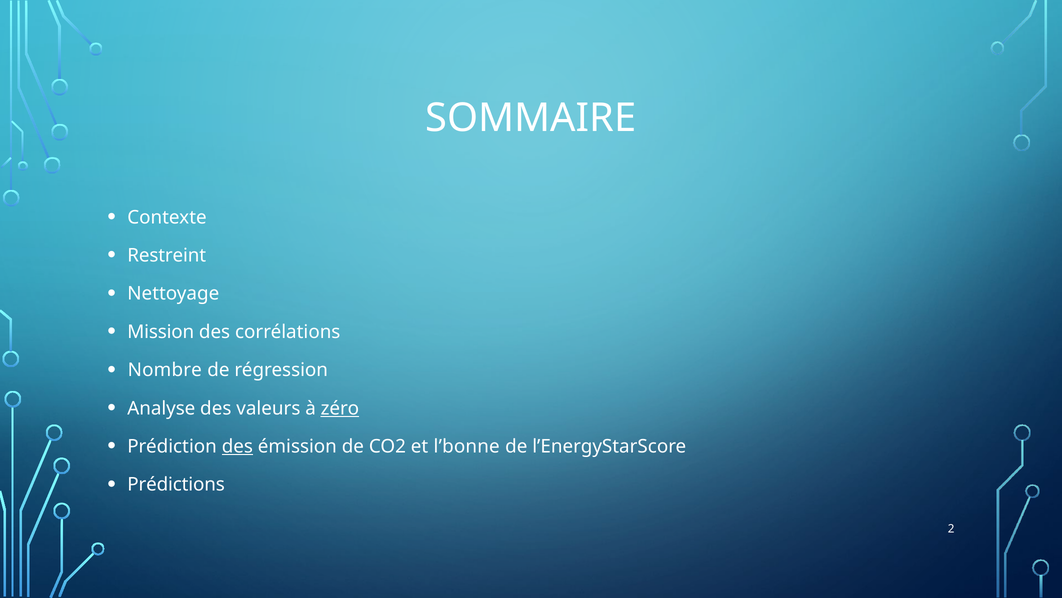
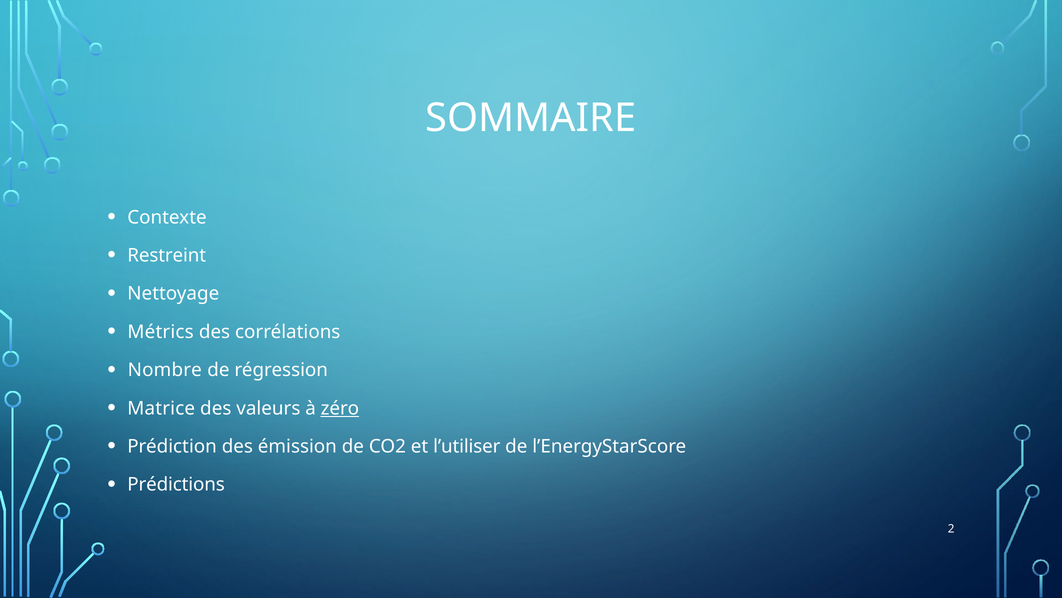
Mission: Mission -> Métrics
Analyse: Analyse -> Matrice
des at (237, 446) underline: present -> none
l’bonne: l’bonne -> l’utiliser
